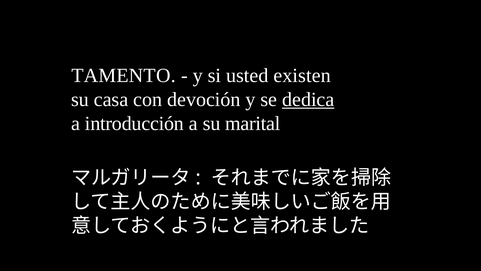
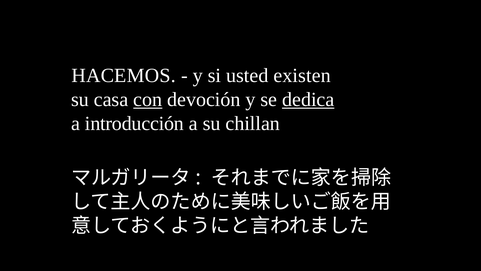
TAMENTO: TAMENTO -> HACEMOS
con underline: none -> present
marital: marital -> chillan
